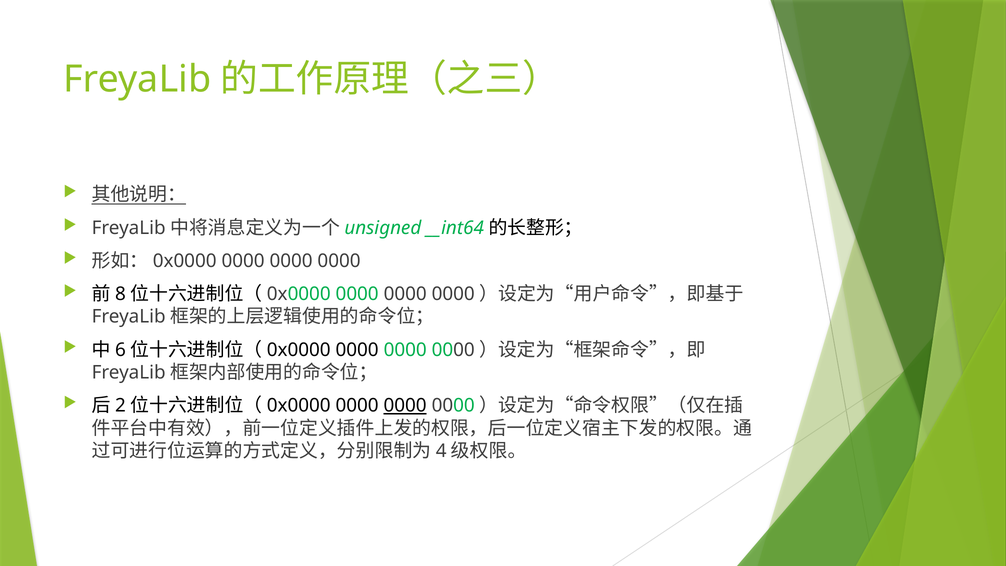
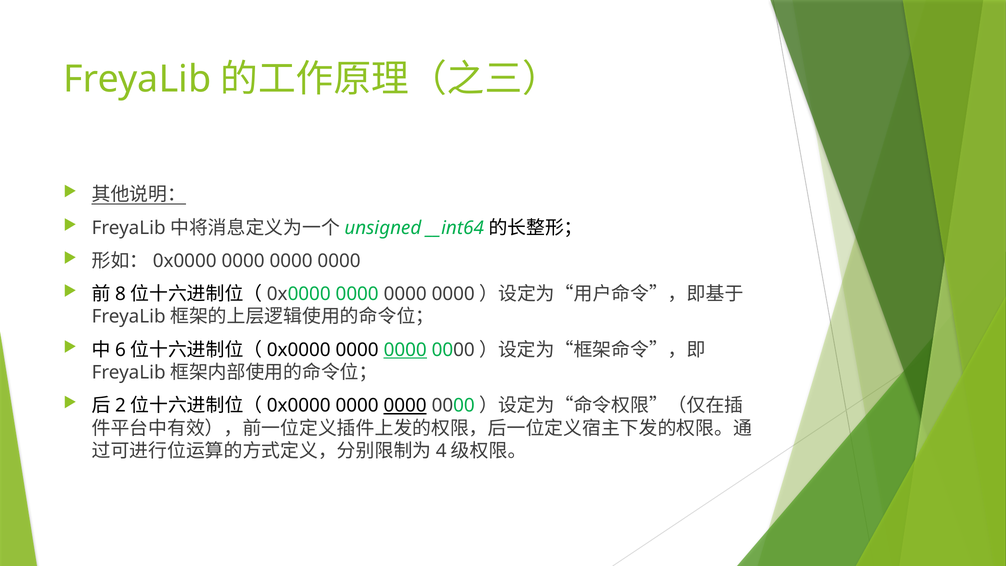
0000 at (405, 350) underline: none -> present
